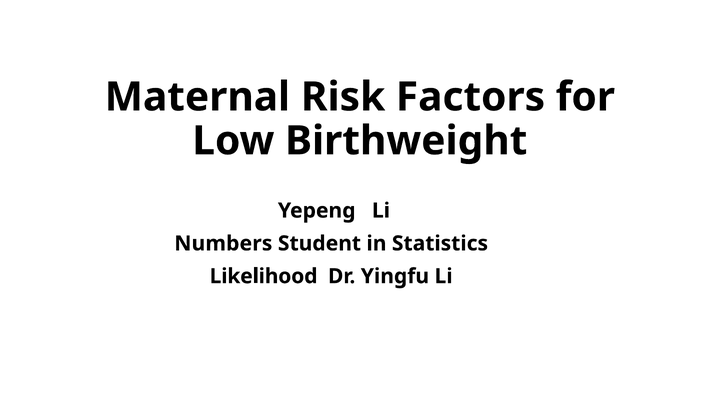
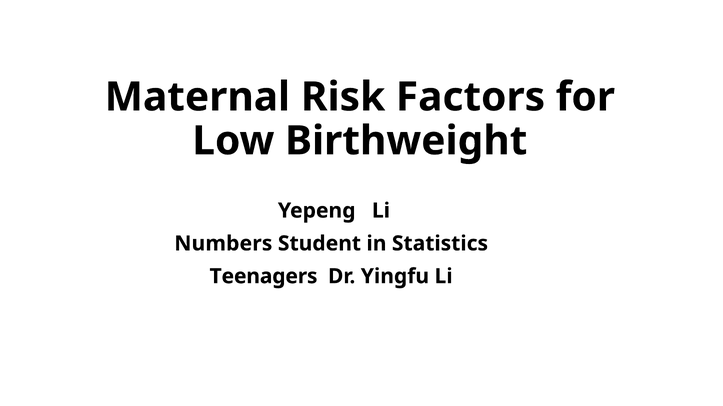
Likelihood: Likelihood -> Teenagers
